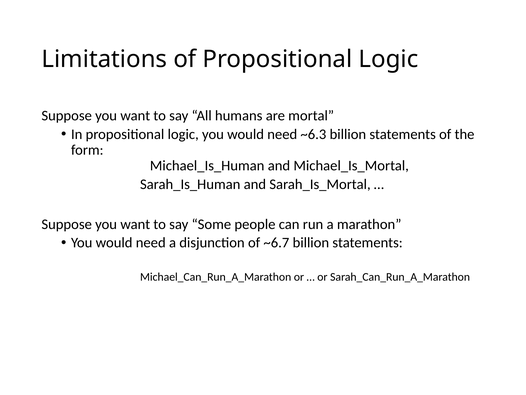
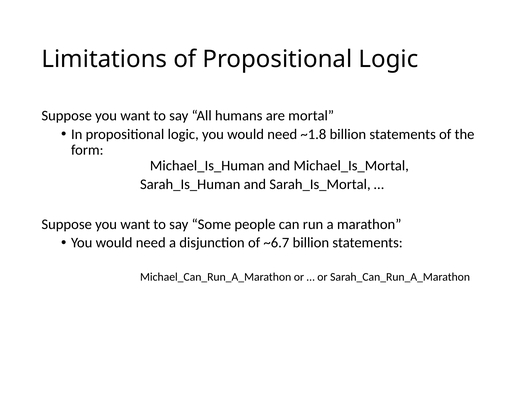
~6.3: ~6.3 -> ~1.8
